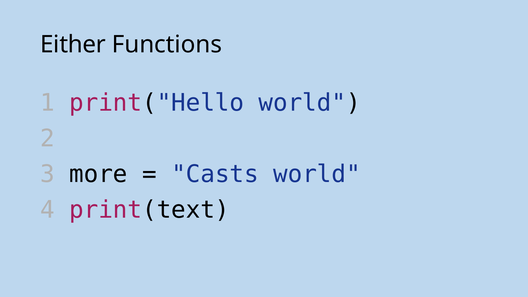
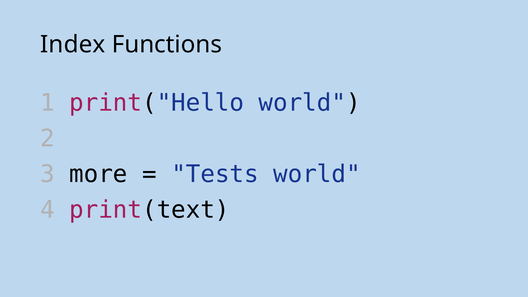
Either: Either -> Index
Casts: Casts -> Tests
